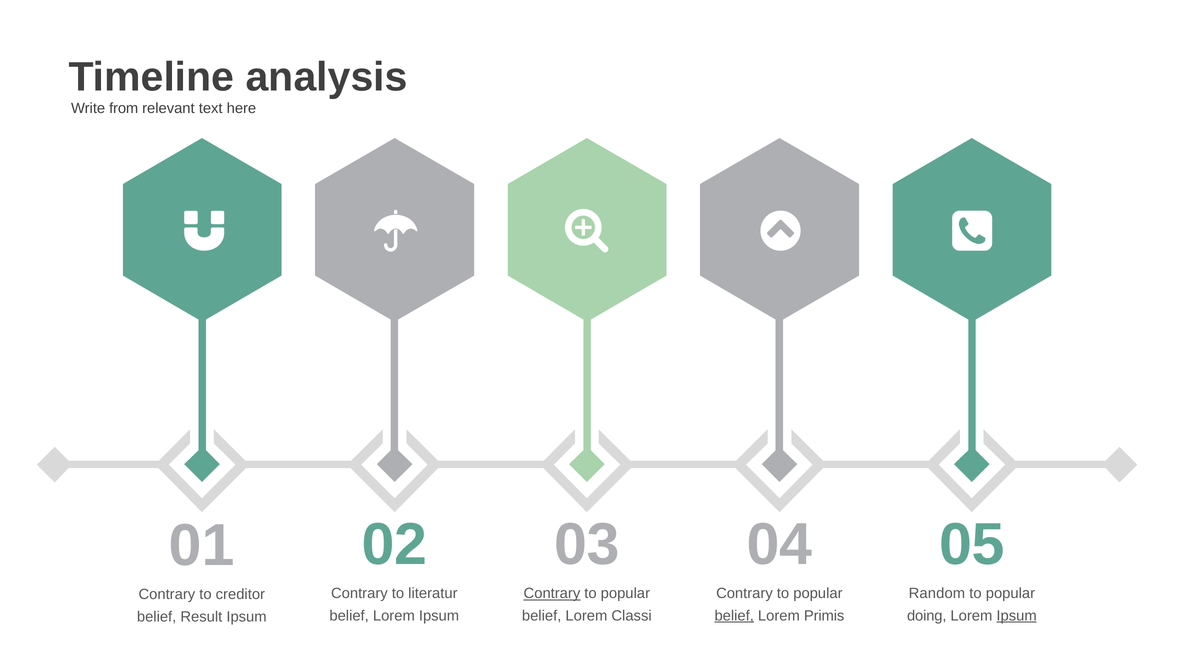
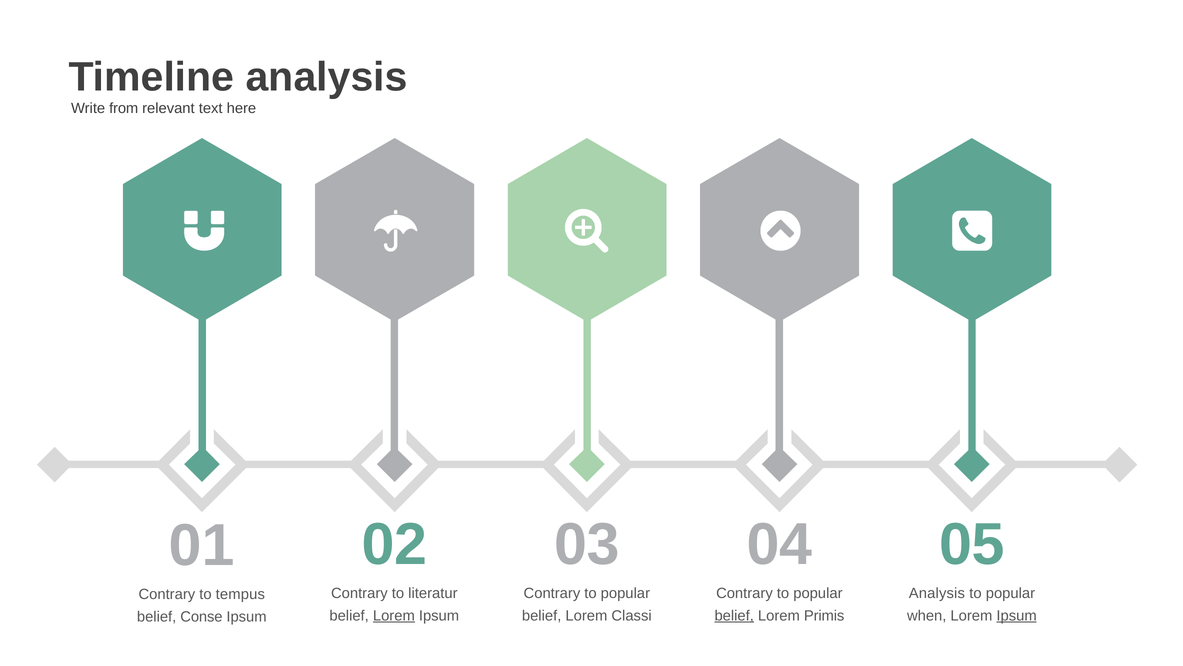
Contrary at (552, 593) underline: present -> none
Random at (937, 593): Random -> Analysis
creditor: creditor -> tempus
Lorem at (394, 615) underline: none -> present
doing: doing -> when
Result: Result -> Conse
